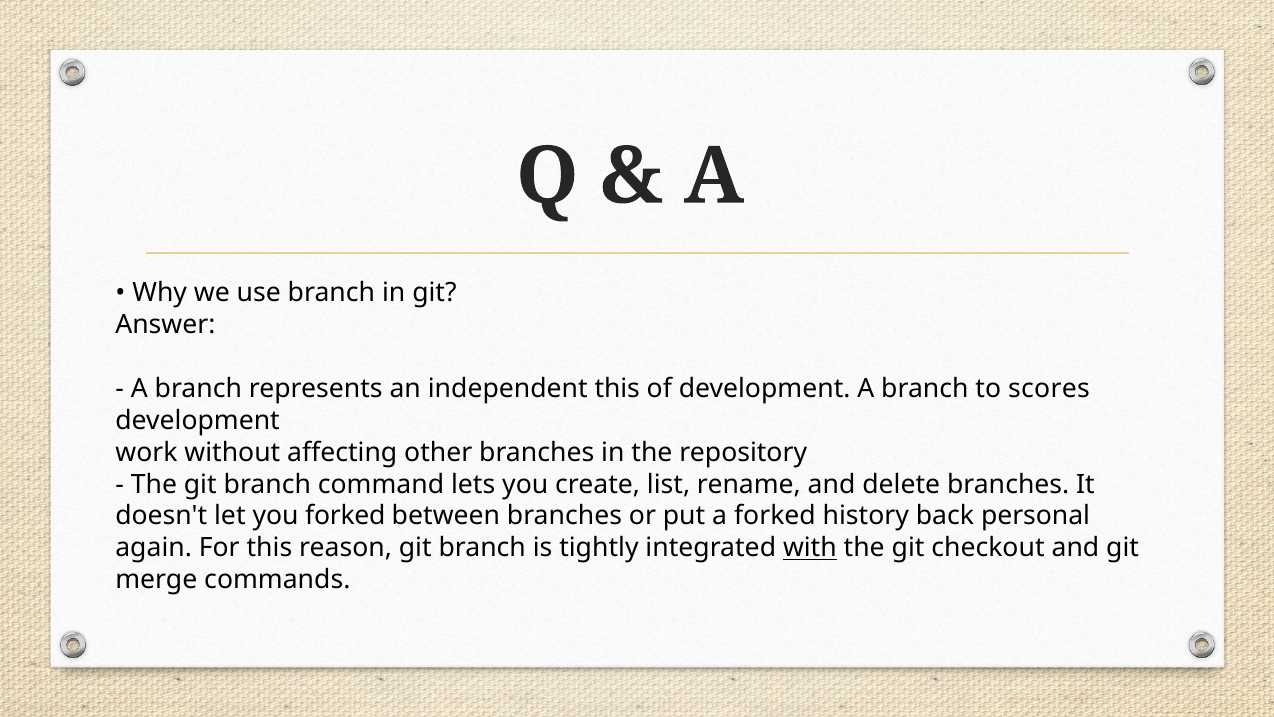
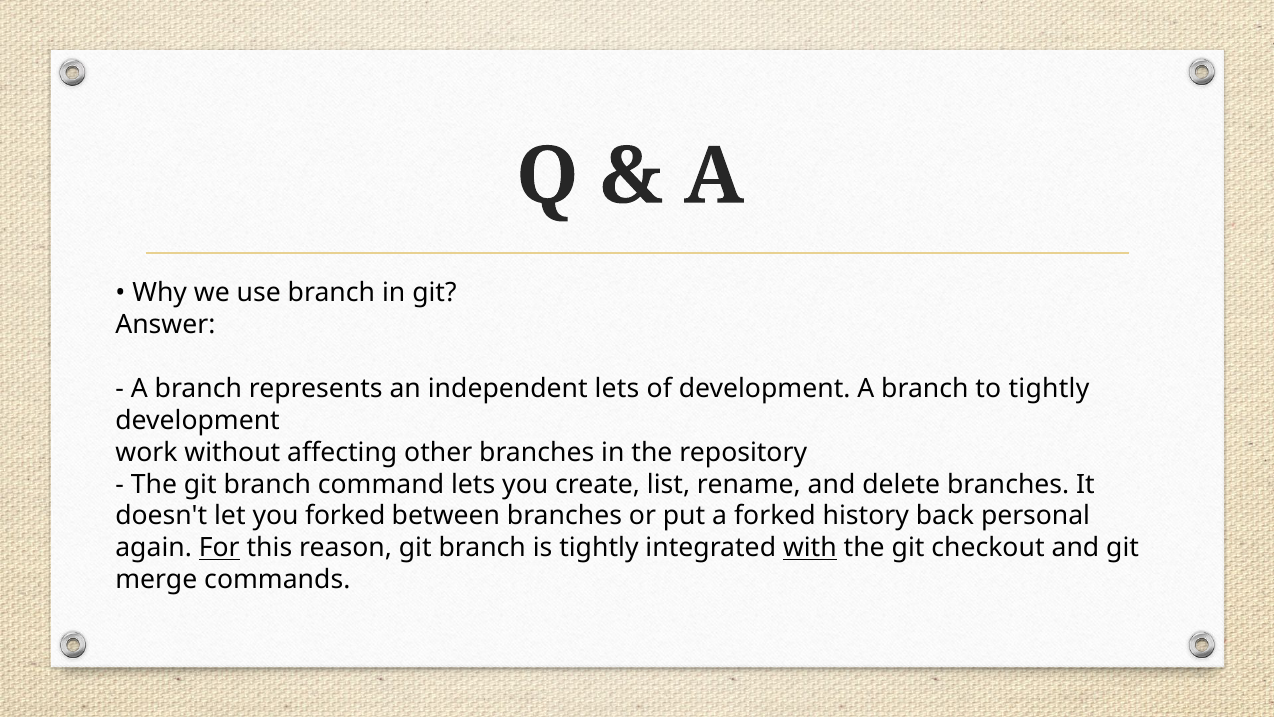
independent this: this -> lets
to scores: scores -> tightly
For underline: none -> present
